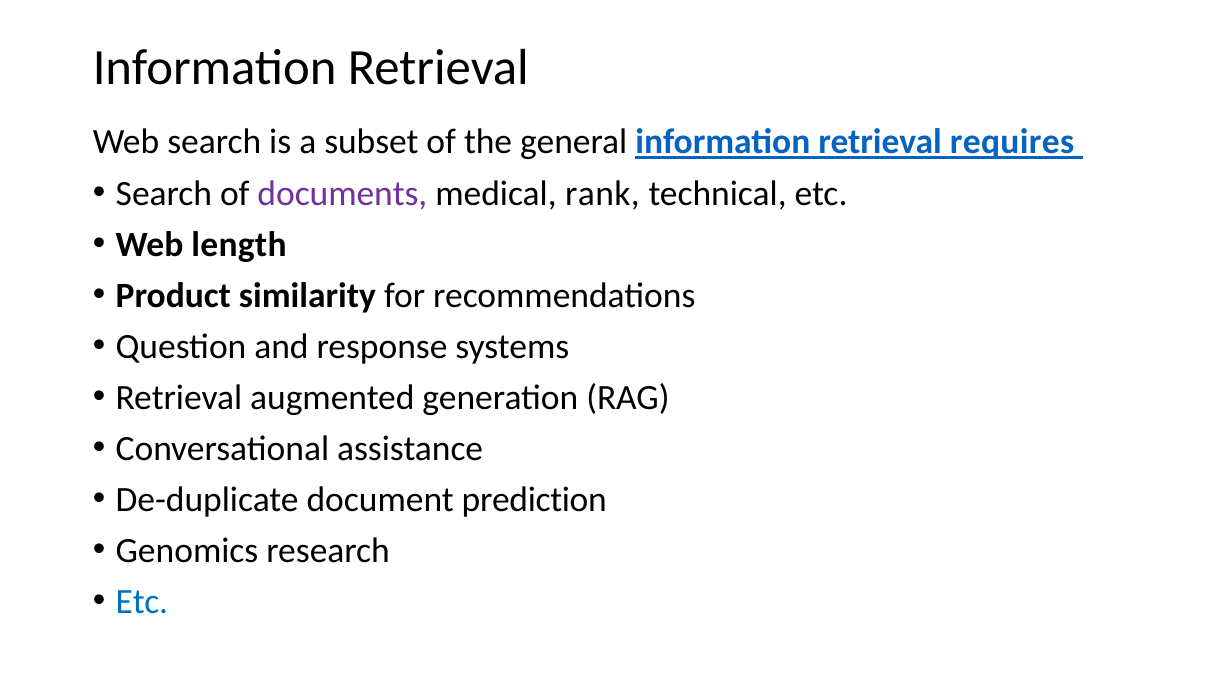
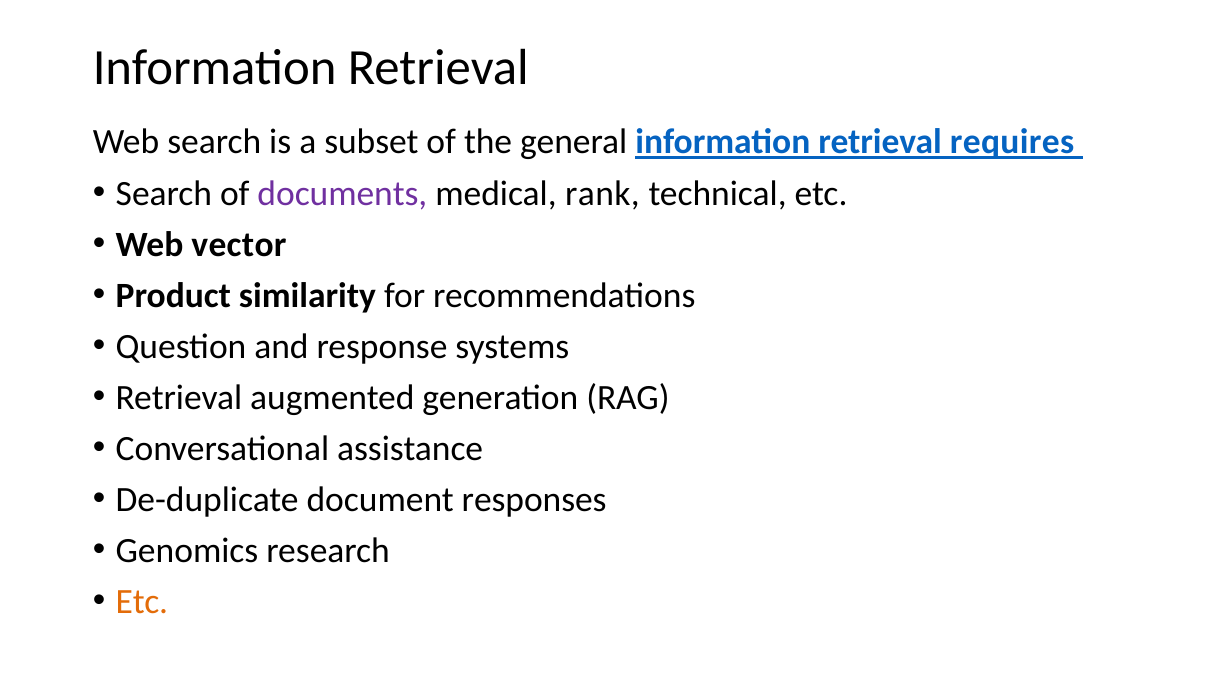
length: length -> vector
prediction: prediction -> responses
Etc at (142, 601) colour: blue -> orange
